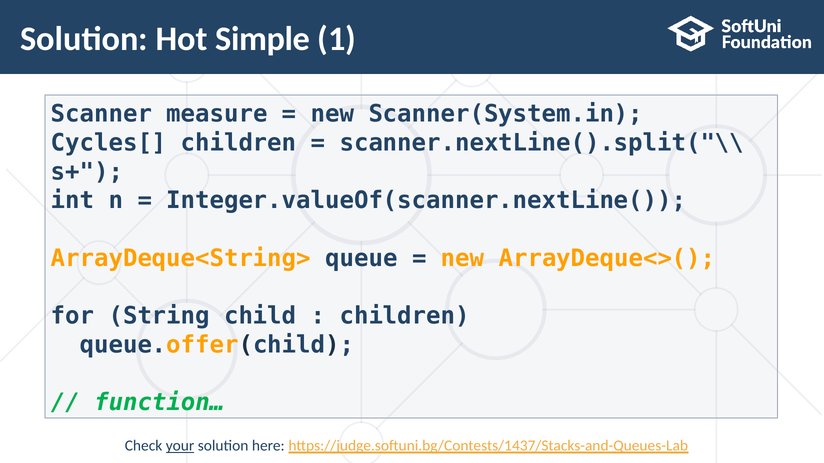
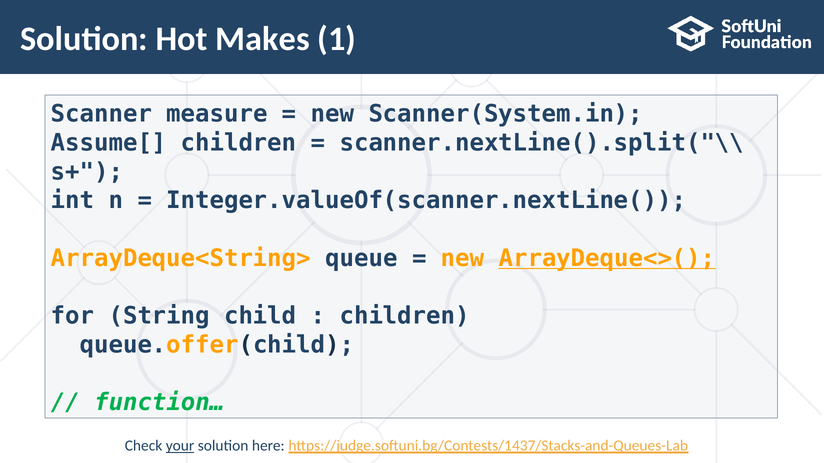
Simple: Simple -> Makes
Cycles[: Cycles[ -> Assume[
ArrayDeque<>( underline: none -> present
